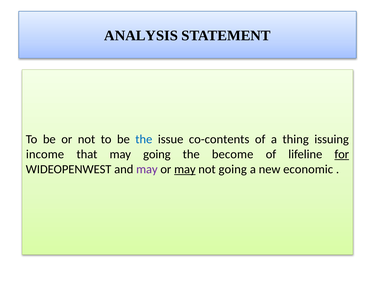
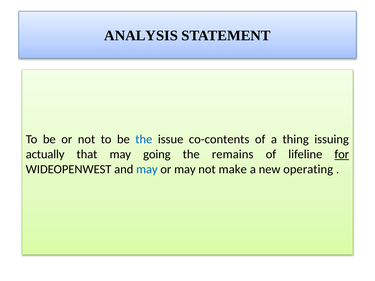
income: income -> actually
become: become -> remains
may at (147, 169) colour: purple -> blue
may at (185, 169) underline: present -> none
not going: going -> make
economic: economic -> operating
